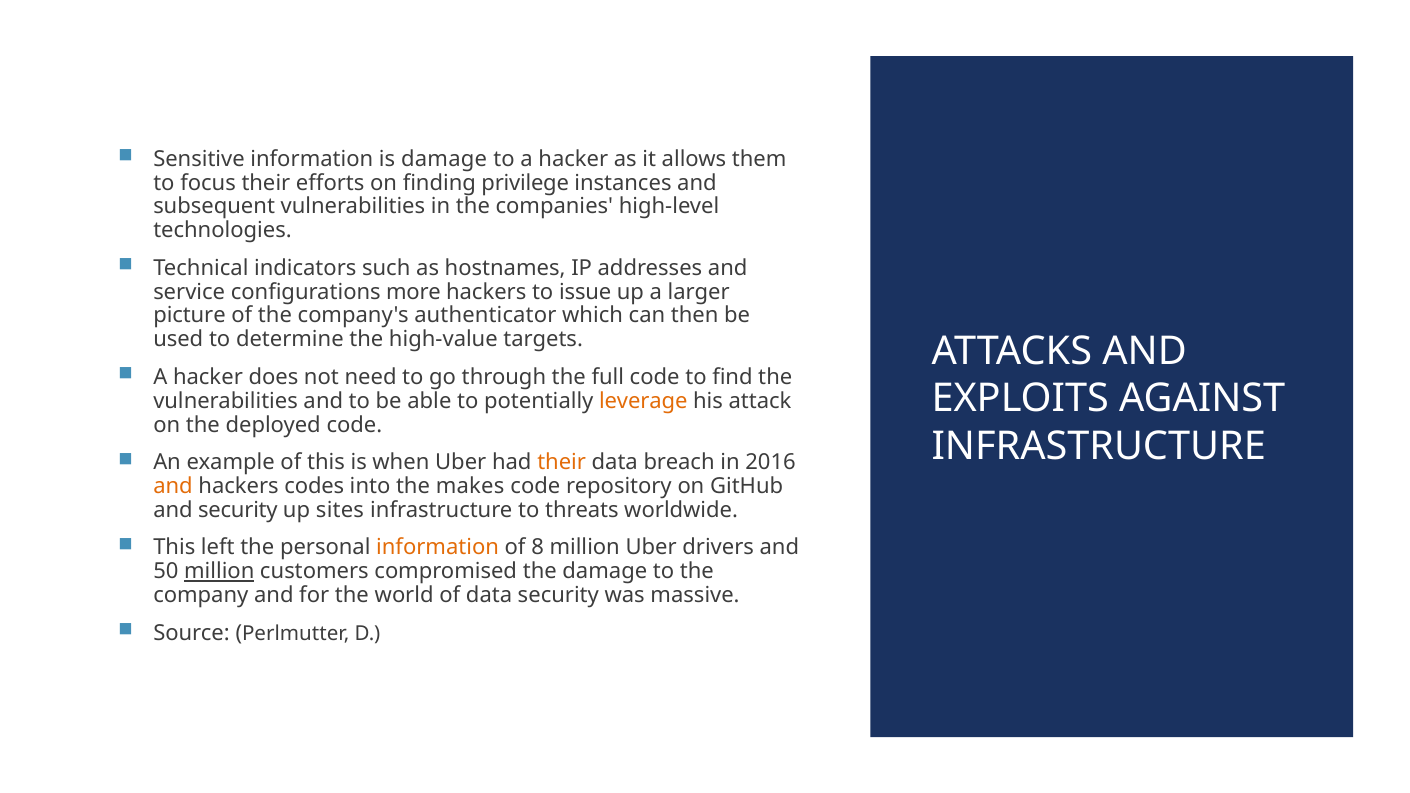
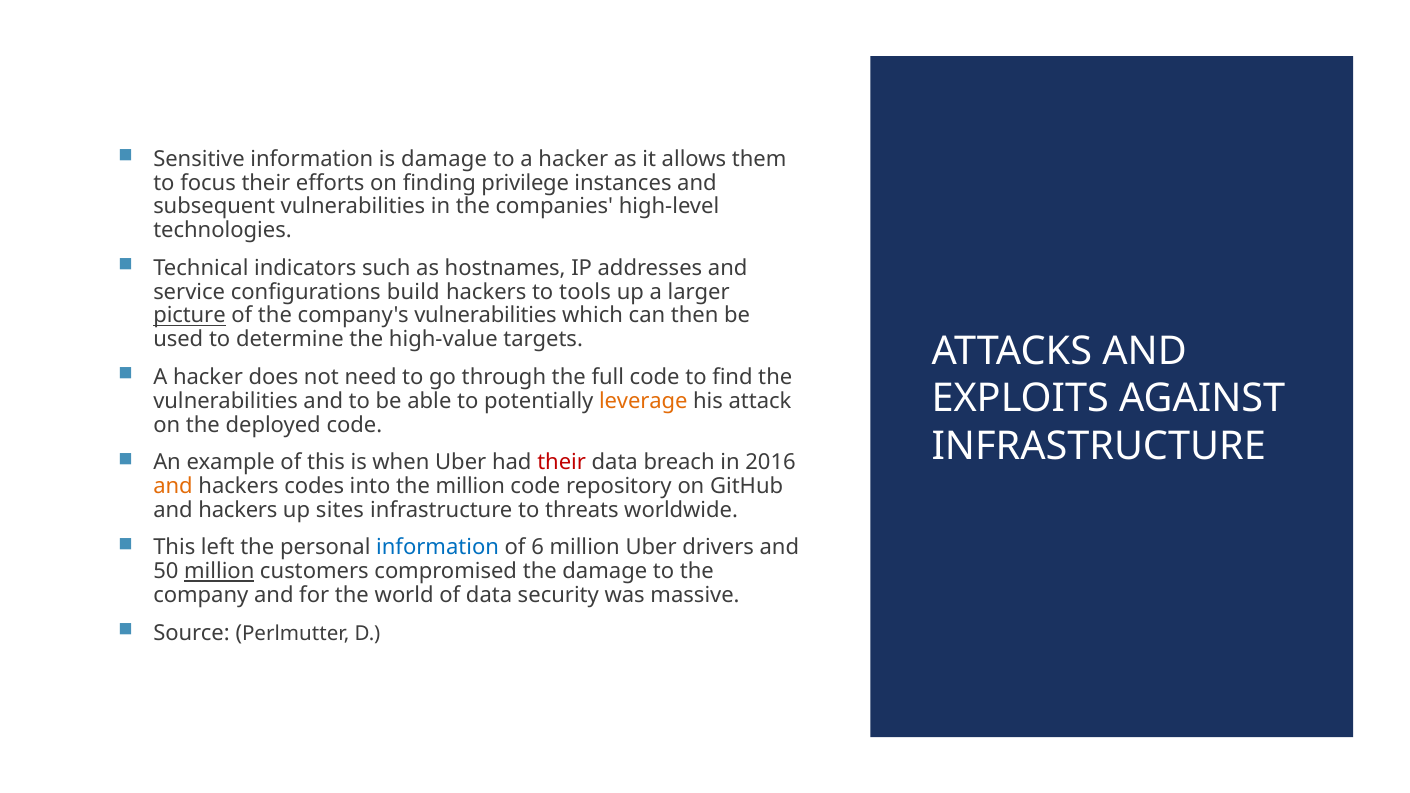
more: more -> build
issue: issue -> tools
picture underline: none -> present
company's authenticator: authenticator -> vulnerabilities
their at (562, 462) colour: orange -> red
the makes: makes -> million
security at (238, 510): security -> hackers
information at (438, 548) colour: orange -> blue
8: 8 -> 6
